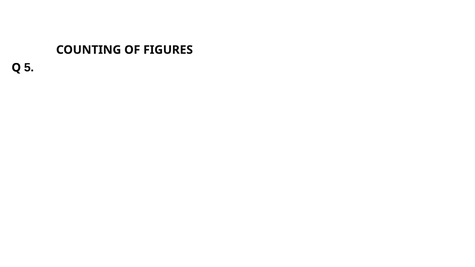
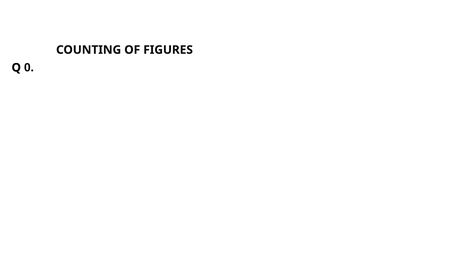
5: 5 -> 0
